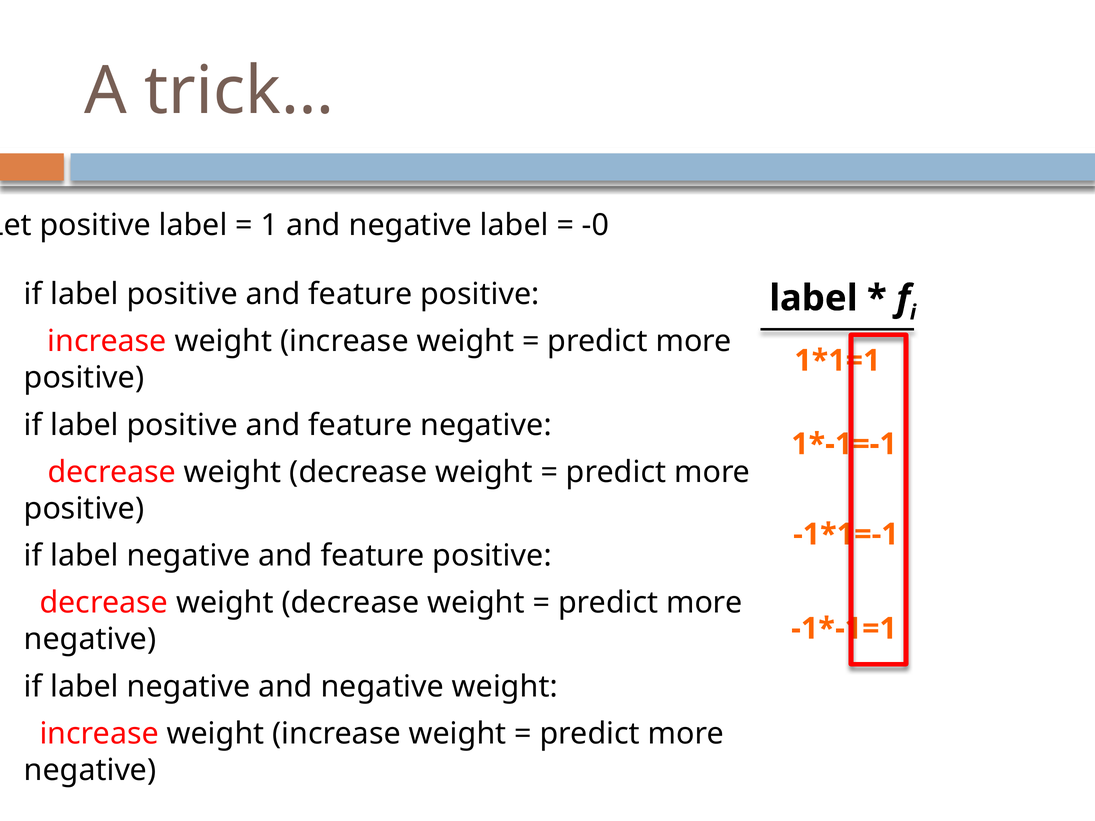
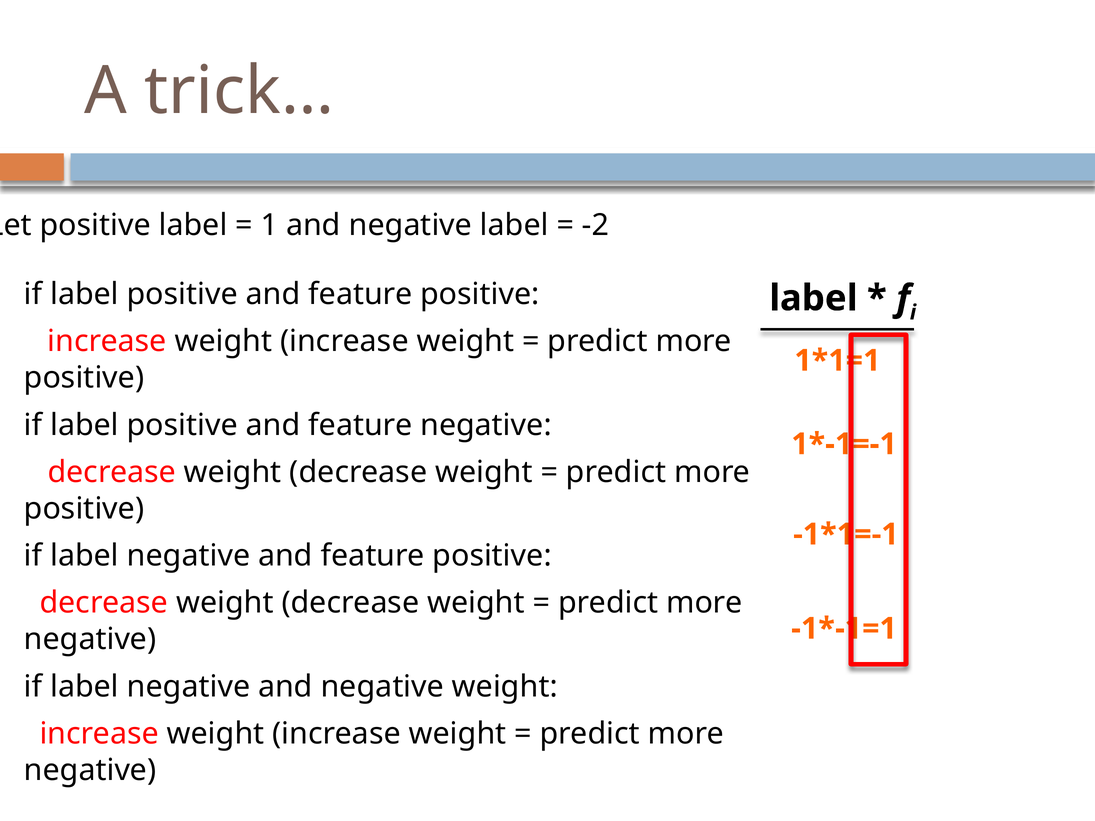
-0: -0 -> -2
